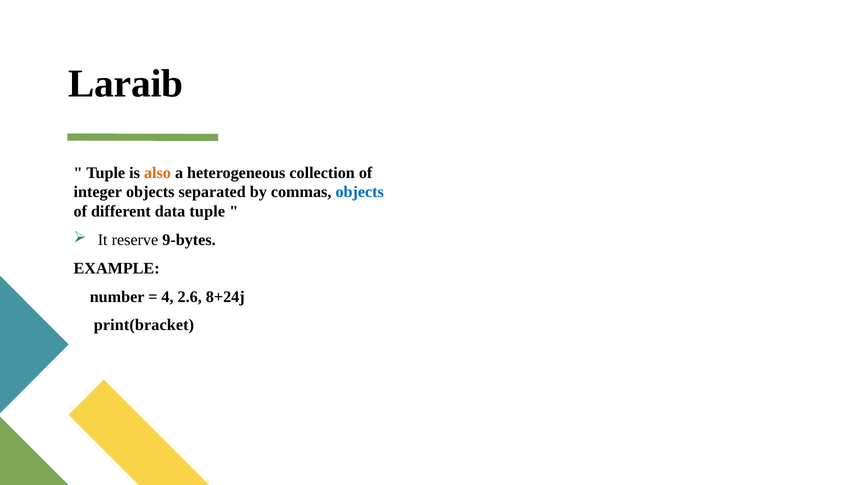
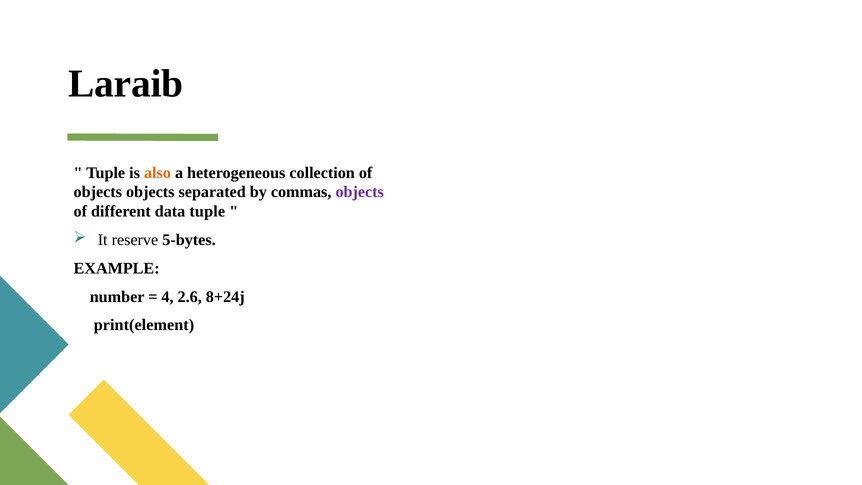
integer at (98, 192): integer -> objects
objects at (360, 192) colour: blue -> purple
9-bytes: 9-bytes -> 5-bytes
print(bracket: print(bracket -> print(element
